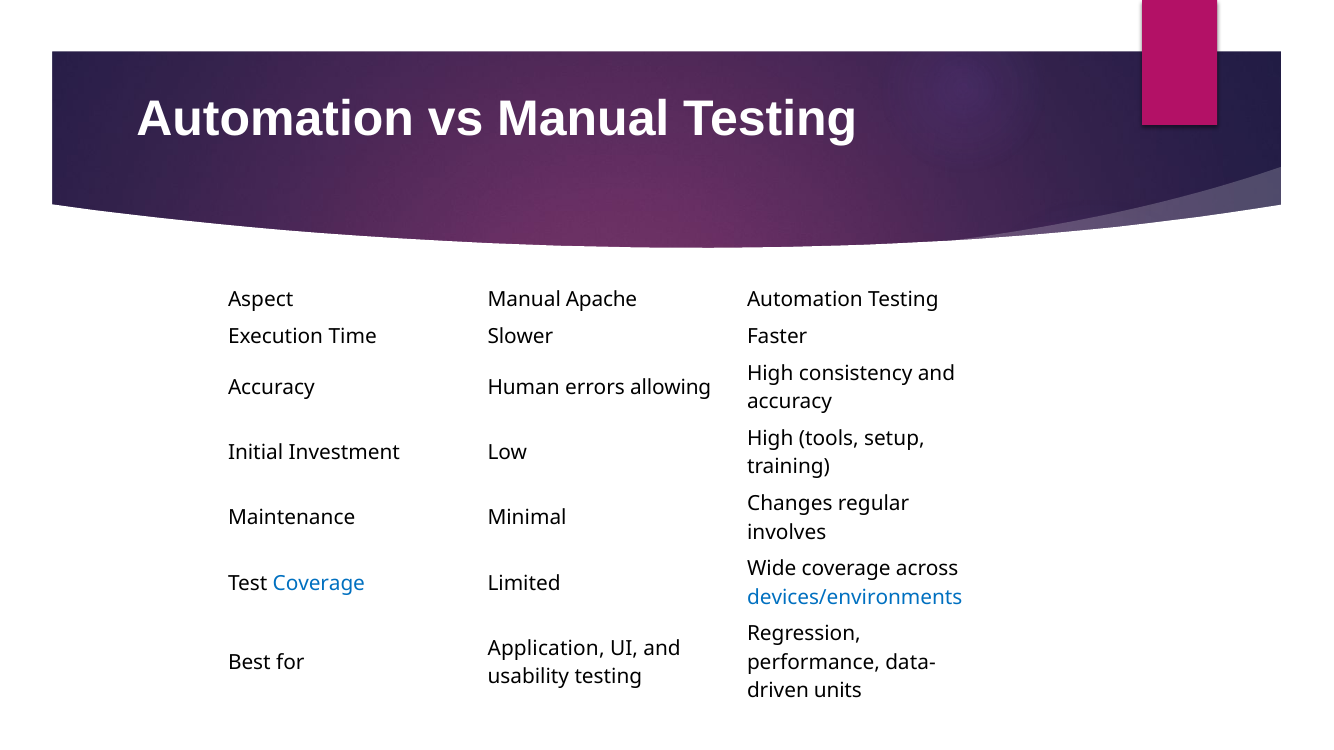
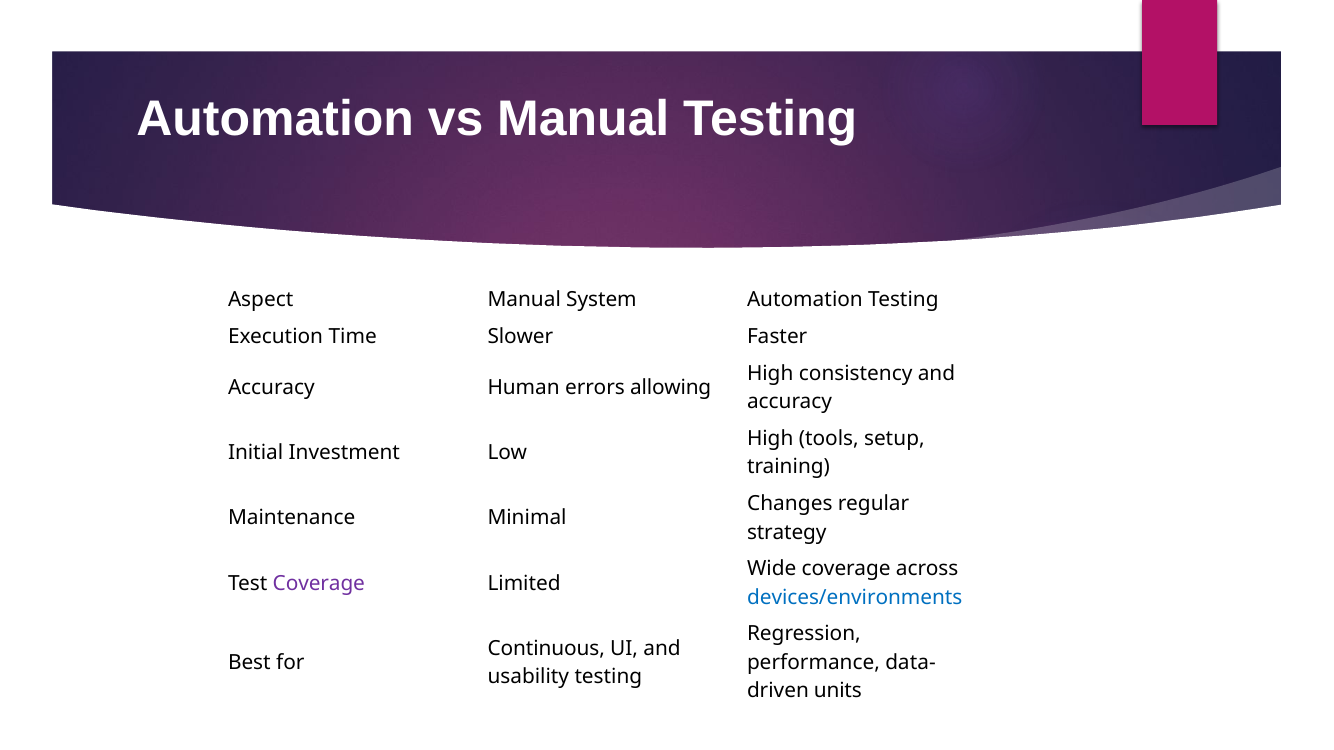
Apache: Apache -> System
involves: involves -> strategy
Coverage at (319, 583) colour: blue -> purple
Application: Application -> Continuous
